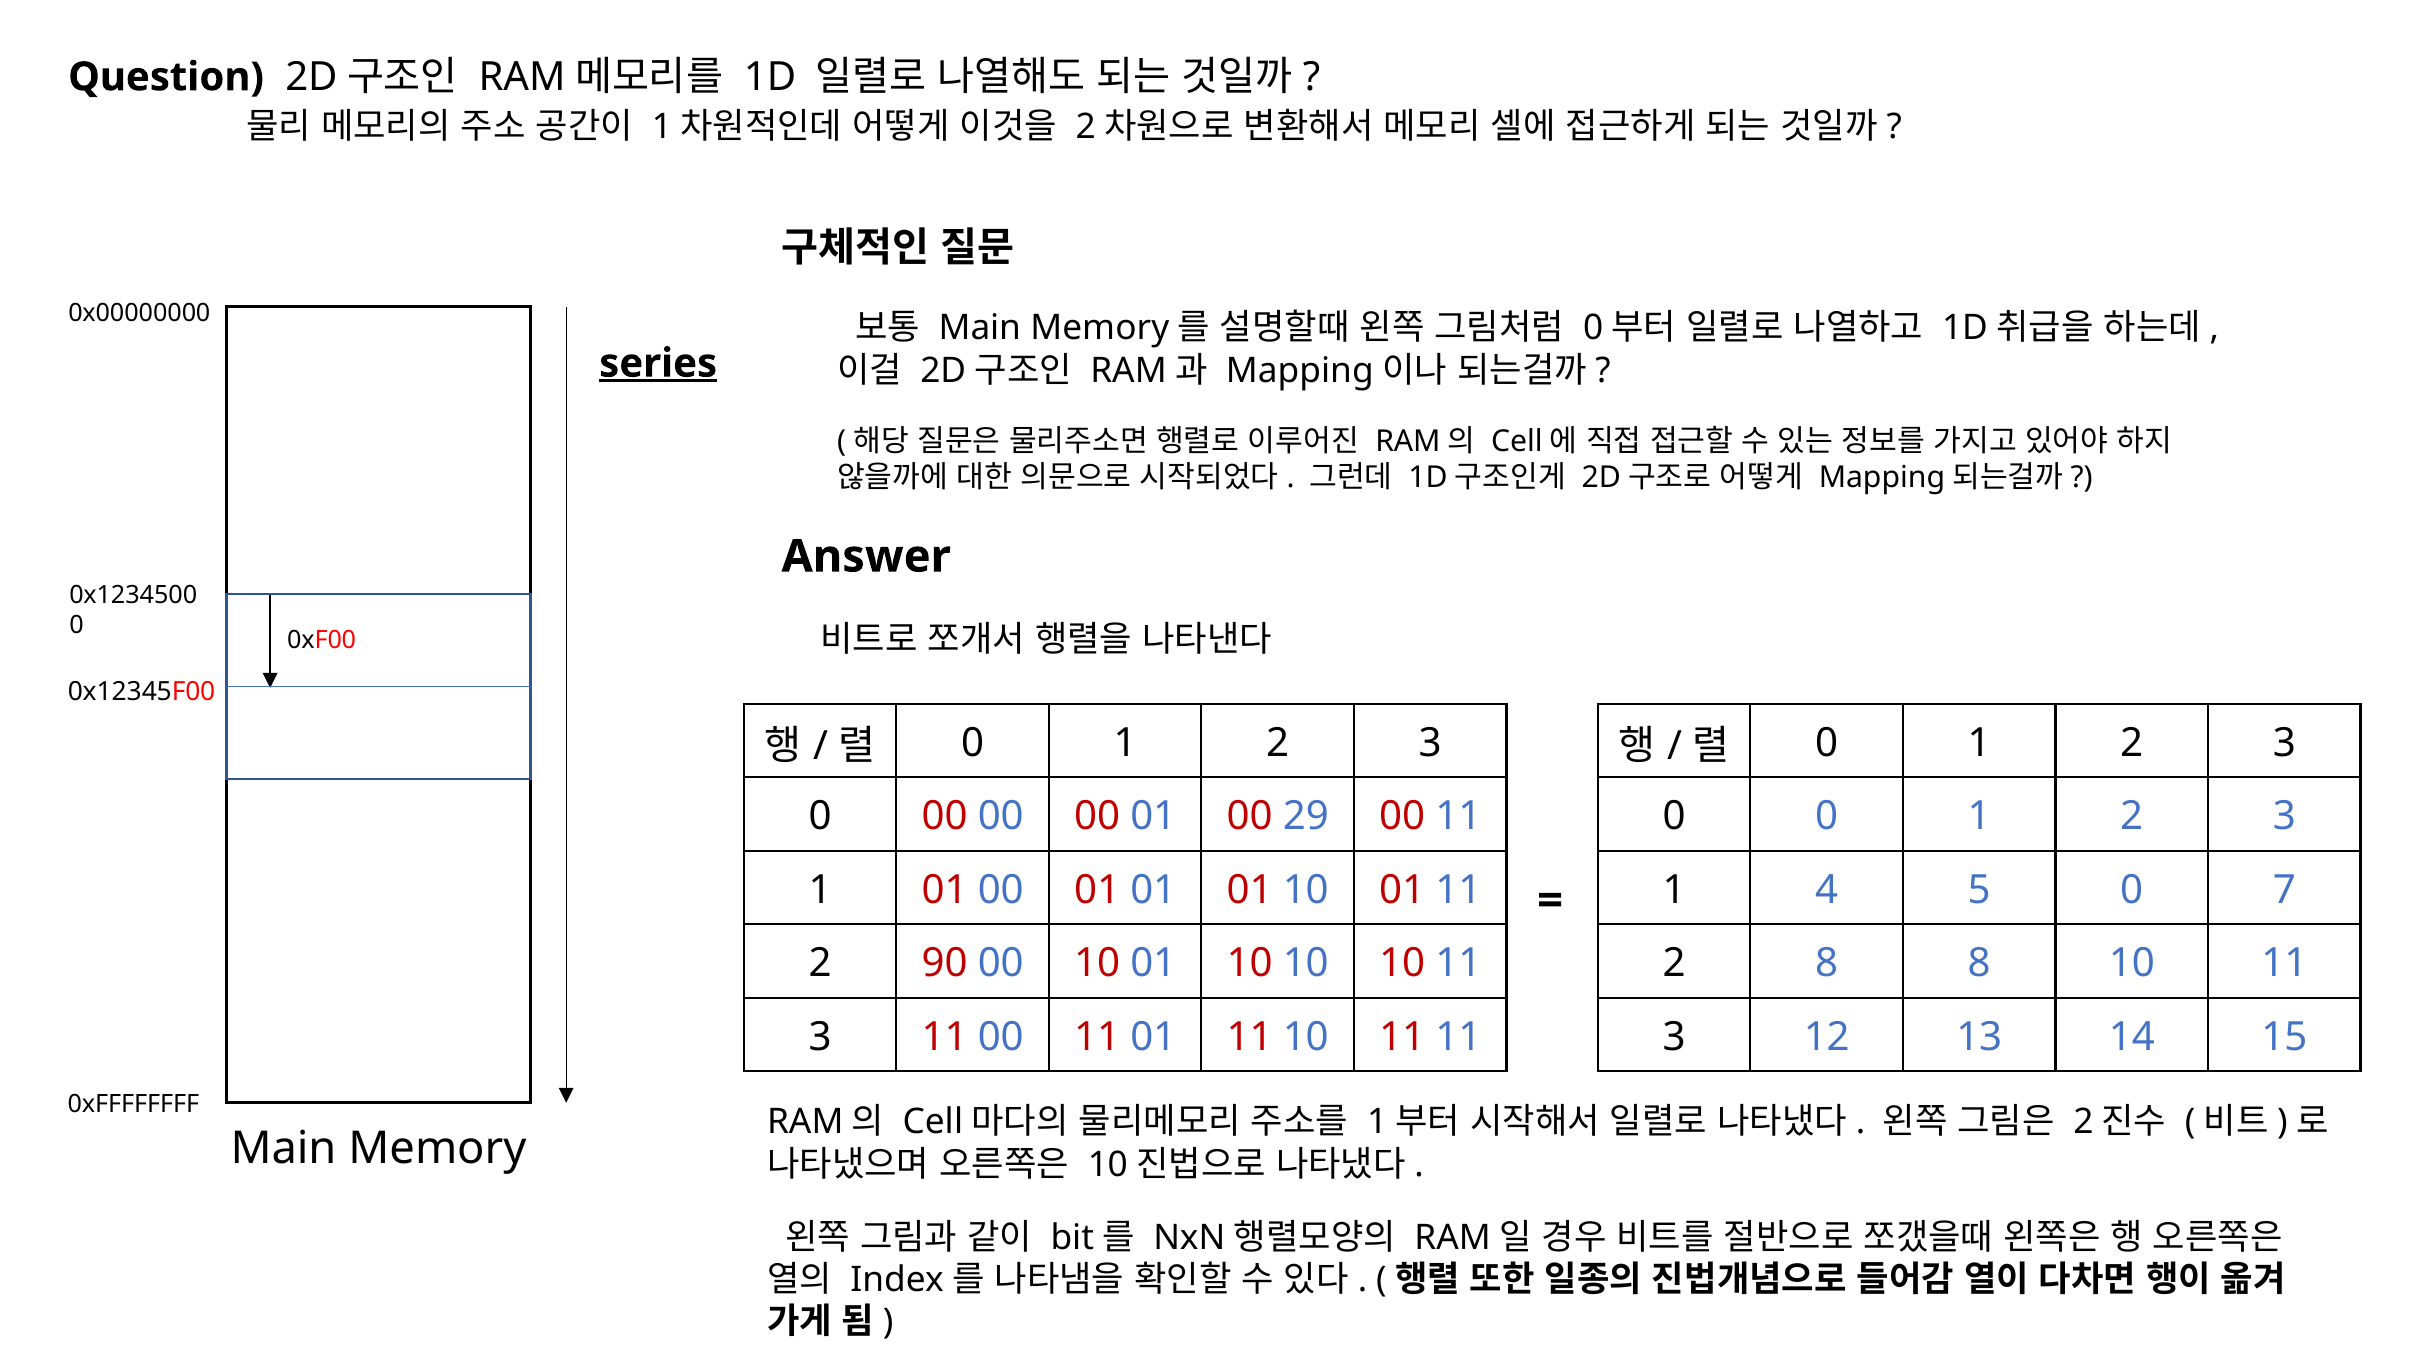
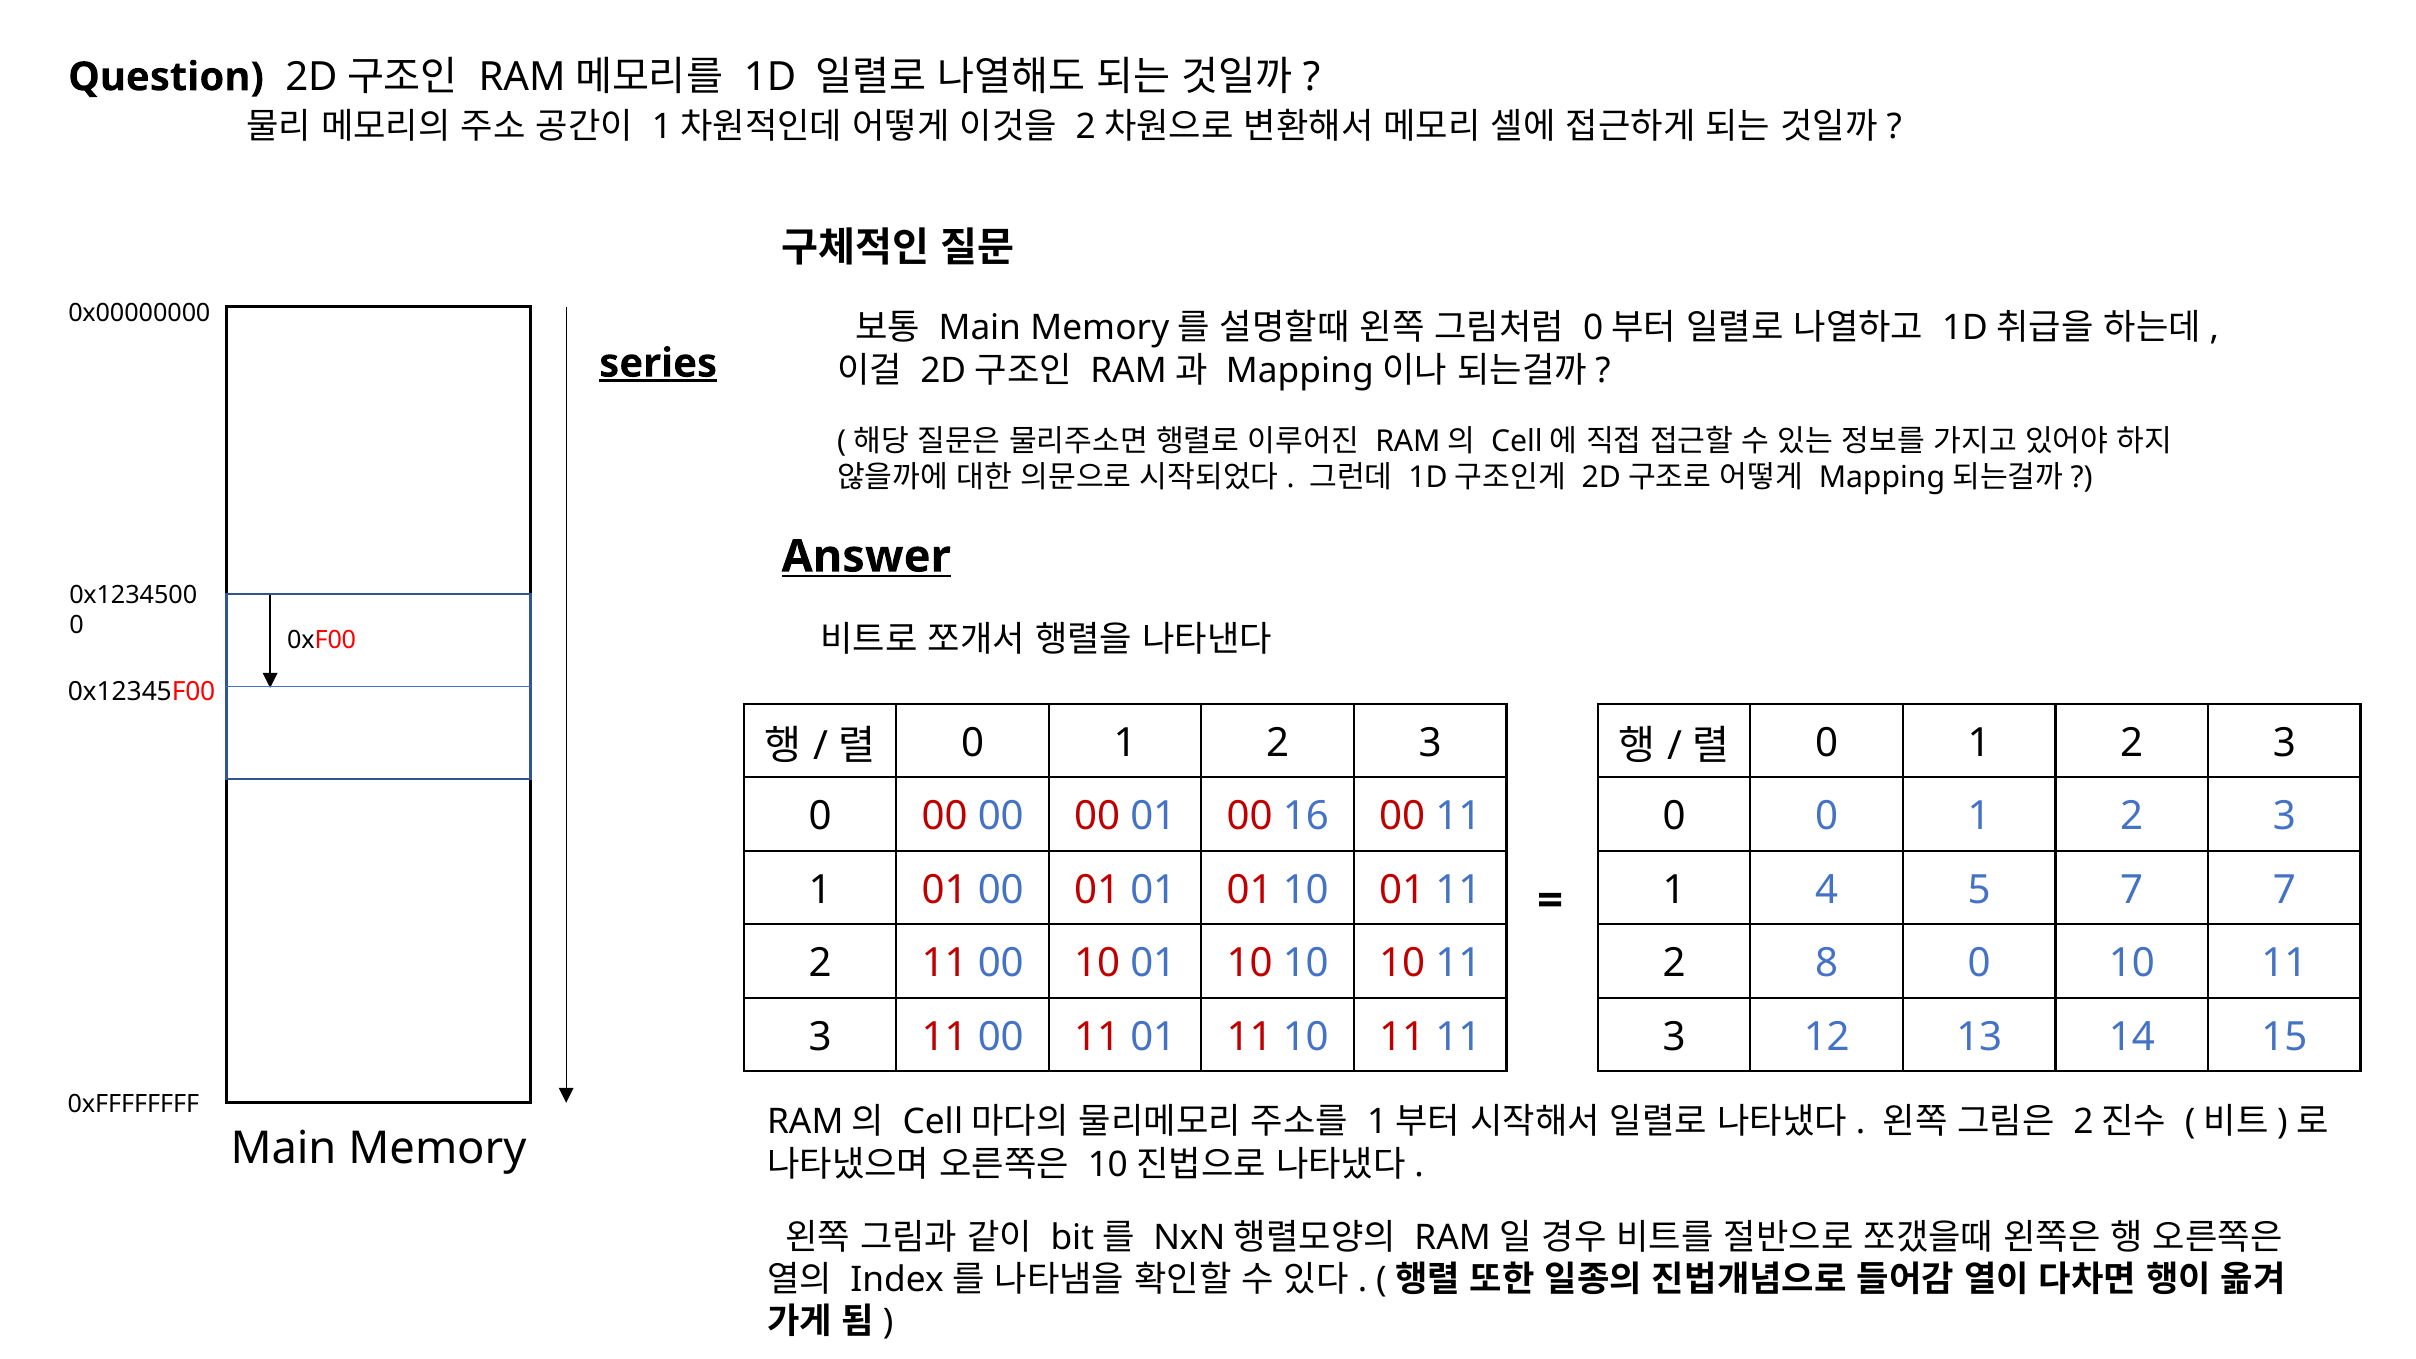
Answer underline: none -> present
29: 29 -> 16
5 0: 0 -> 7
2 90: 90 -> 11
8 8: 8 -> 0
